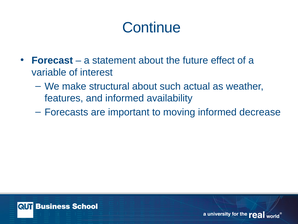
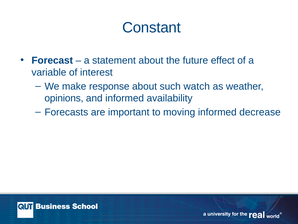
Continue: Continue -> Constant
structural: structural -> response
actual: actual -> watch
features: features -> opinions
